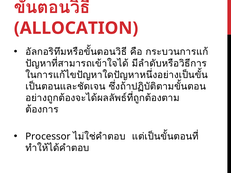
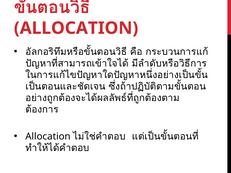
Processor at (48, 137): Processor -> Allocation
